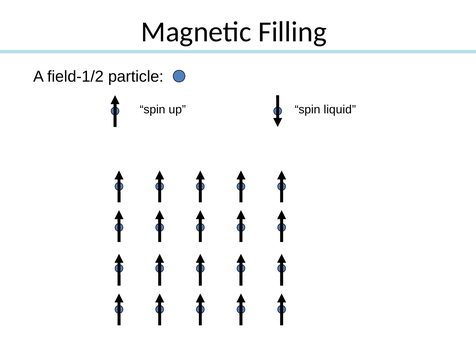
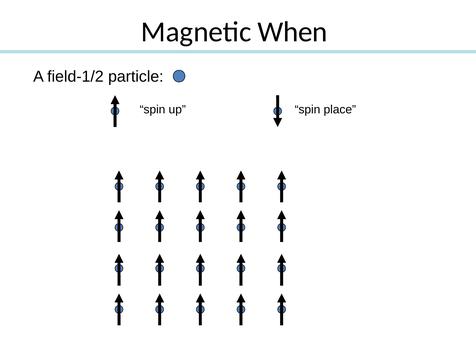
Filling: Filling -> When
liquid: liquid -> place
